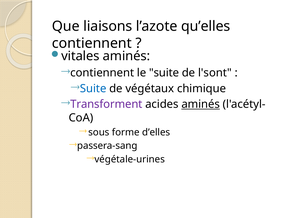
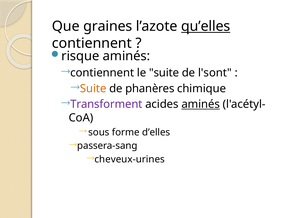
liaisons: liaisons -> graines
qu’elles underline: none -> present
vitales: vitales -> risque
Suite at (93, 88) colour: blue -> orange
végétaux: végétaux -> phanères
végétale-urines: végétale-urines -> cheveux-urines
